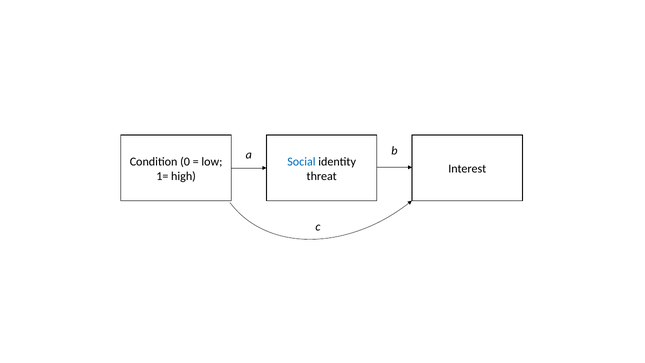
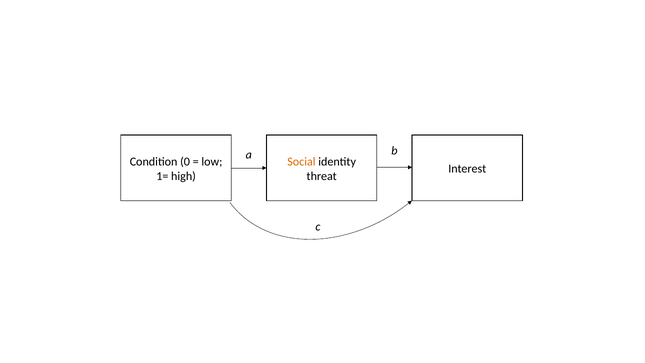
Social colour: blue -> orange
